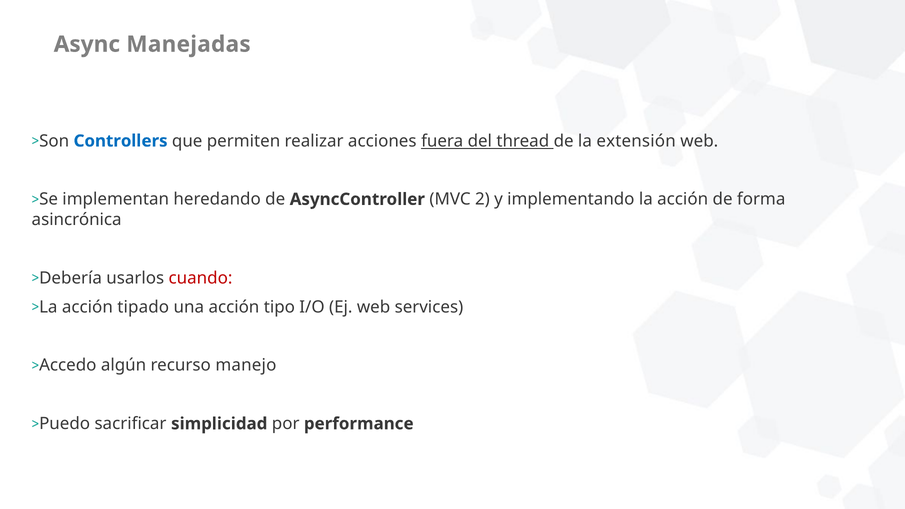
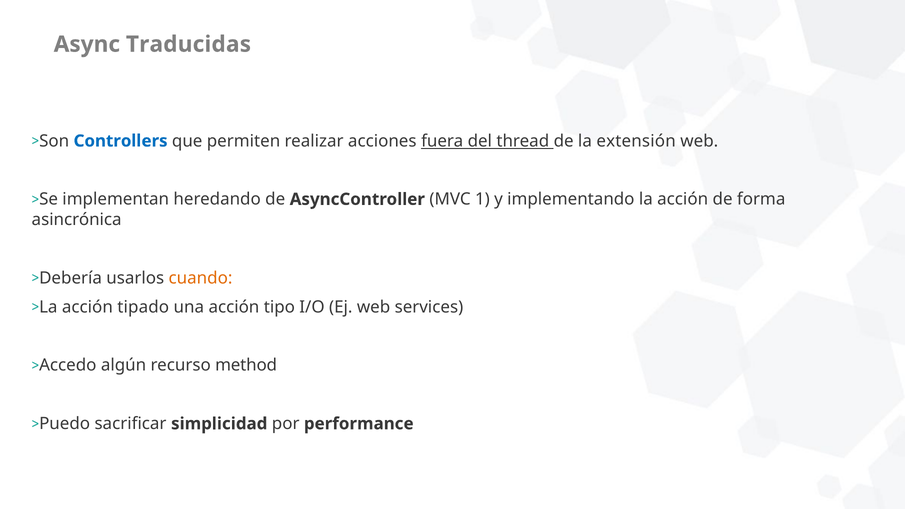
Manejadas: Manejadas -> Traducidas
2: 2 -> 1
cuando colour: red -> orange
manejo: manejo -> method
